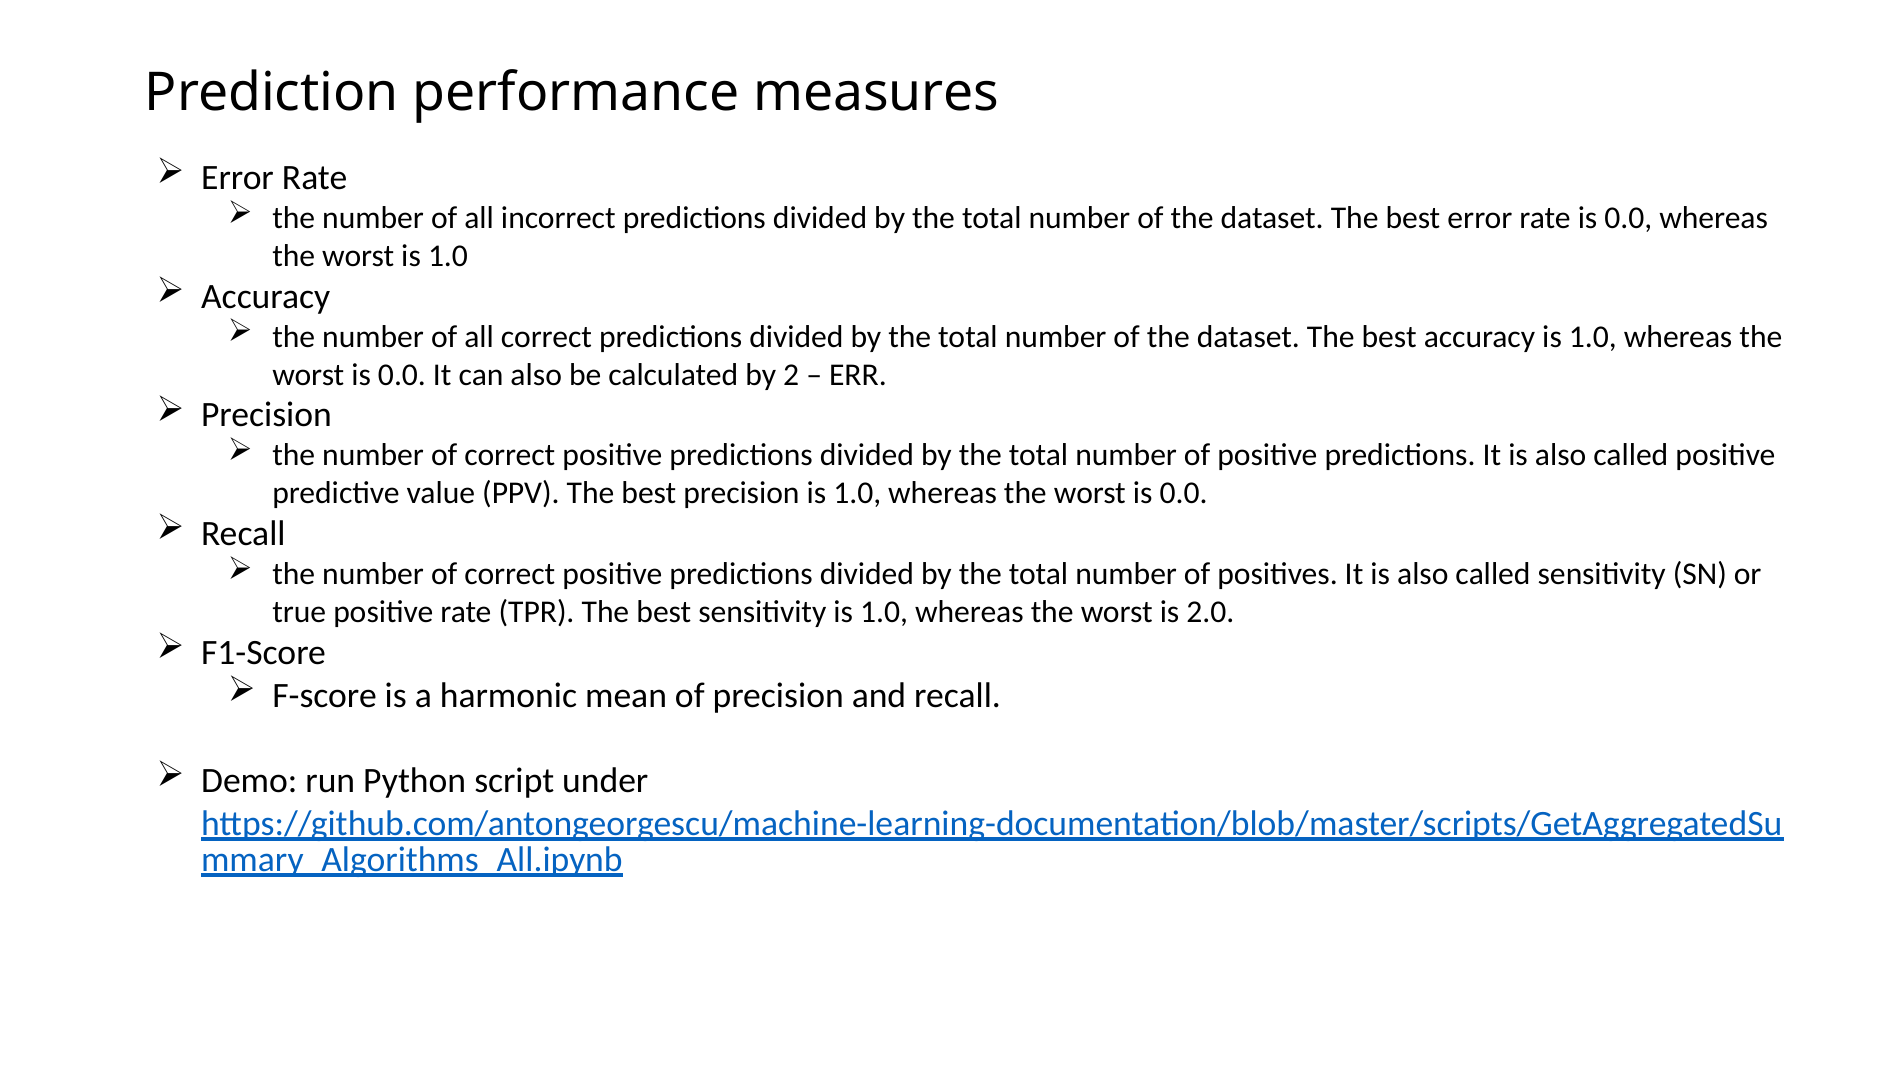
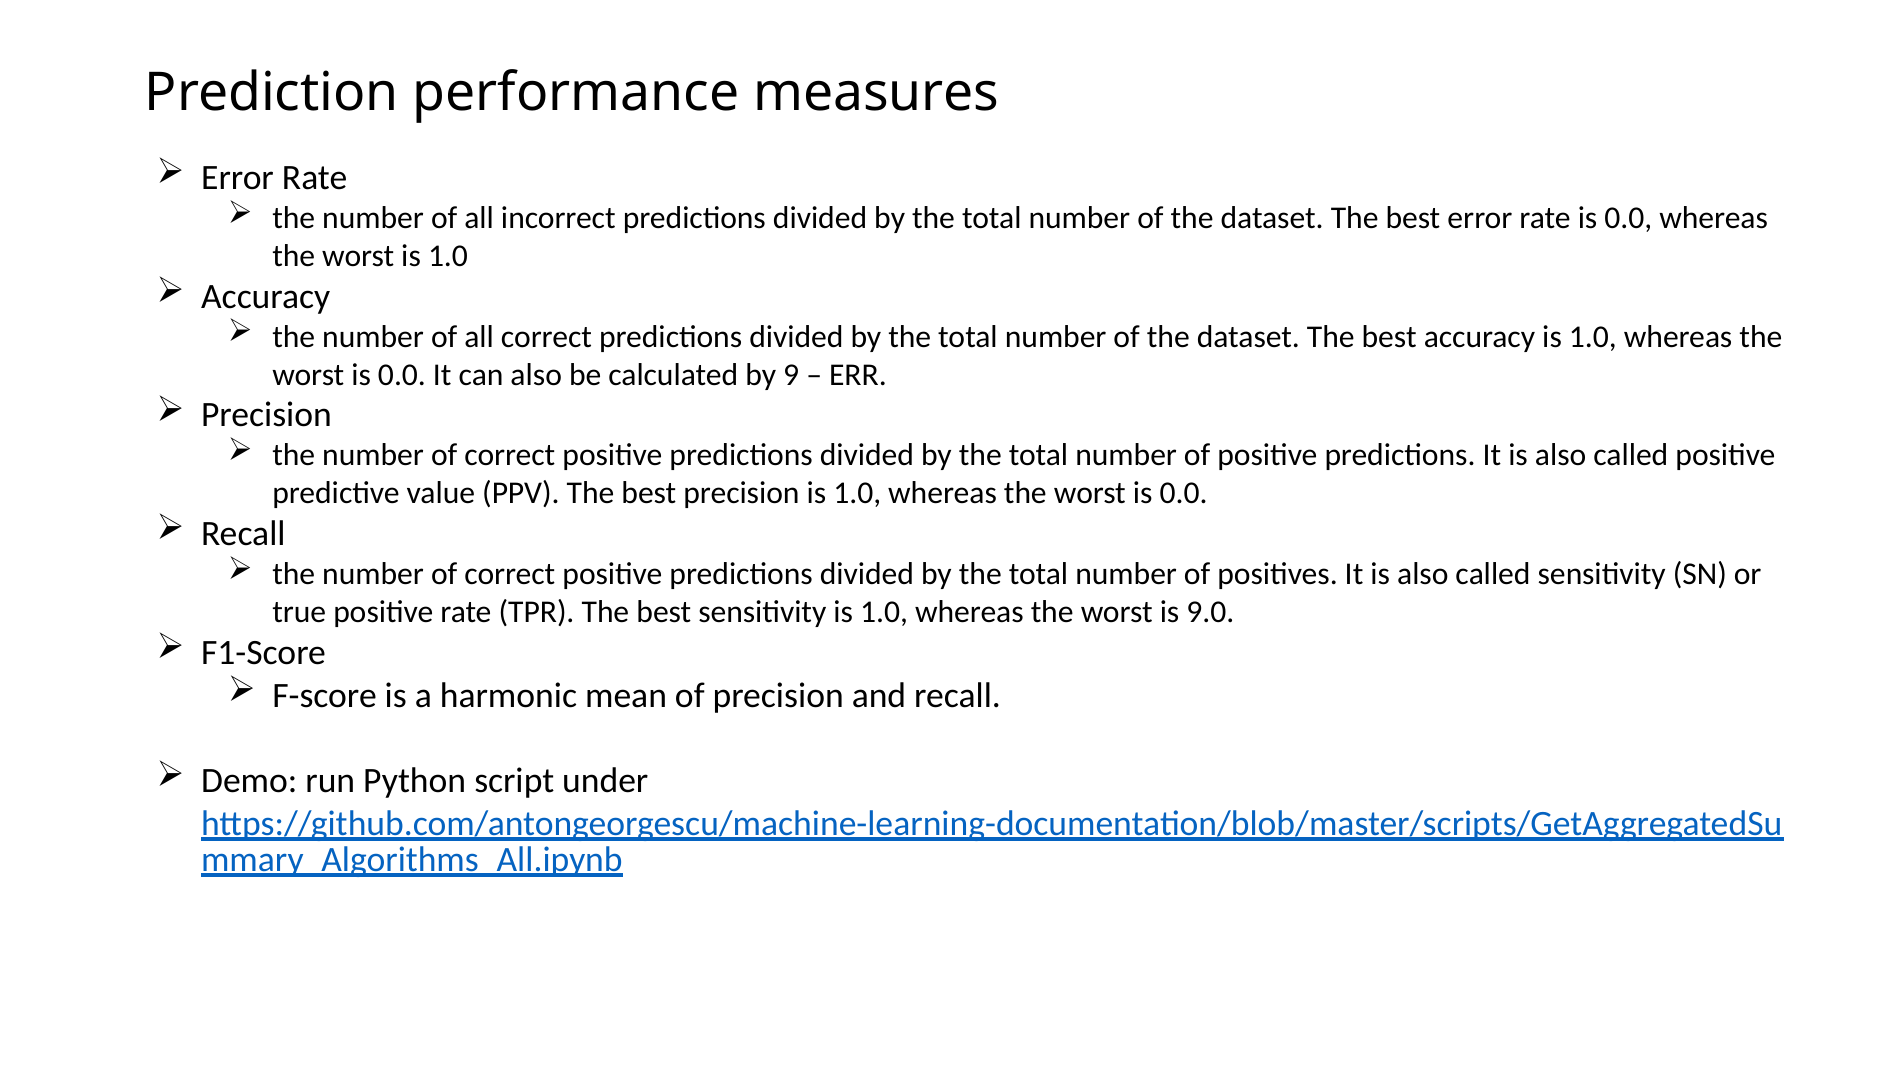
2: 2 -> 9
2.0: 2.0 -> 9.0
